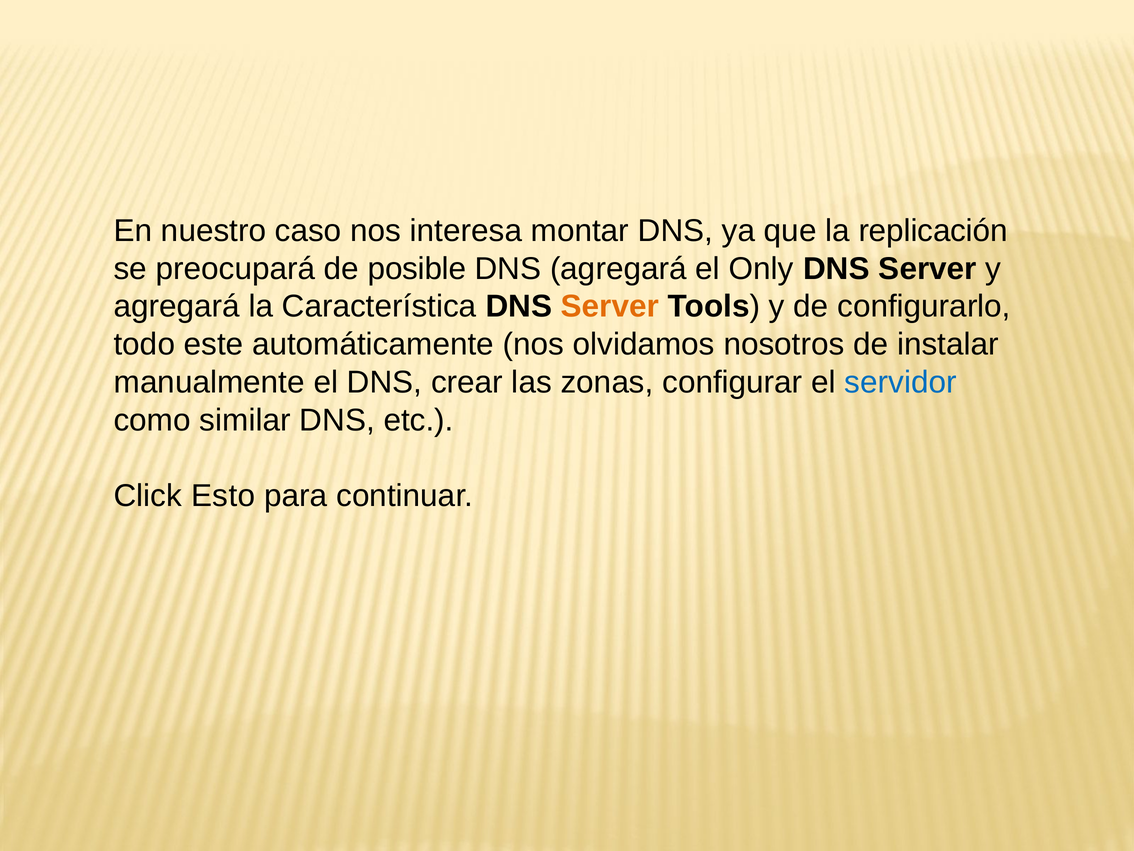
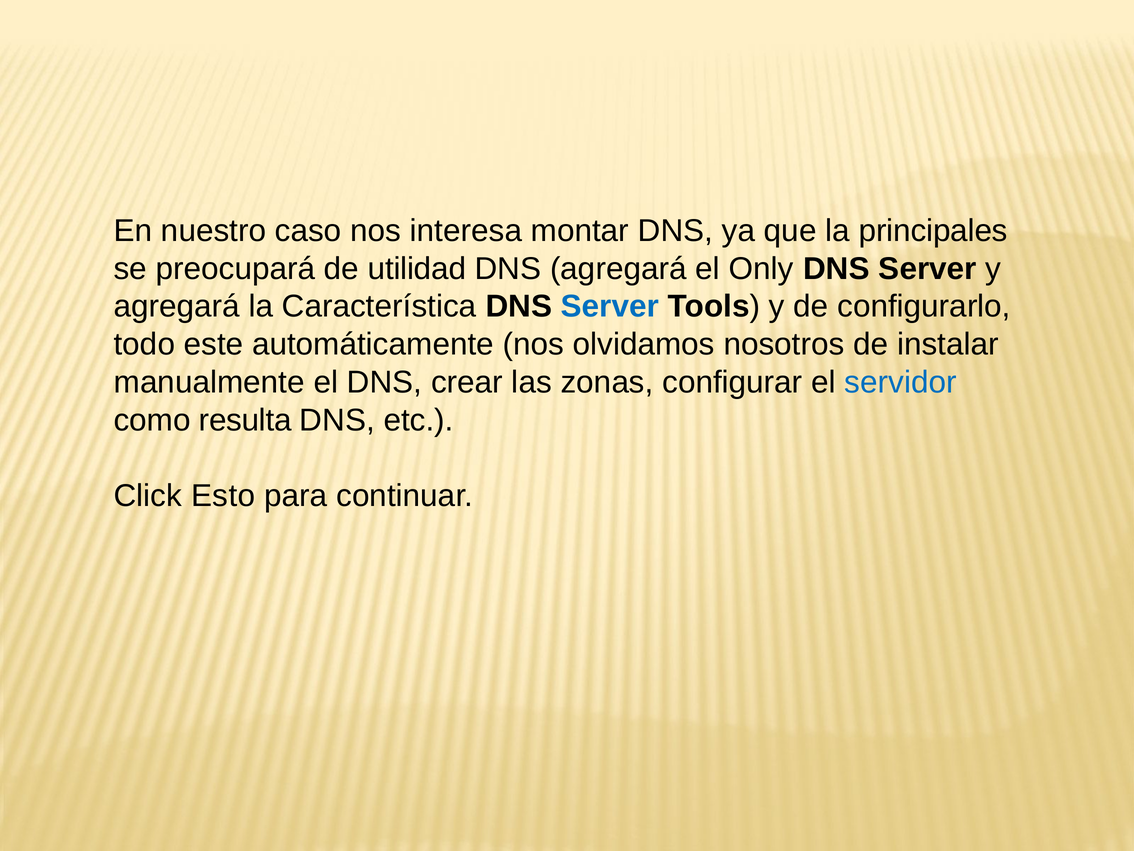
replicación: replicación -> principales
posible: posible -> utilidad
Server at (610, 306) colour: orange -> blue
similar: similar -> resulta
